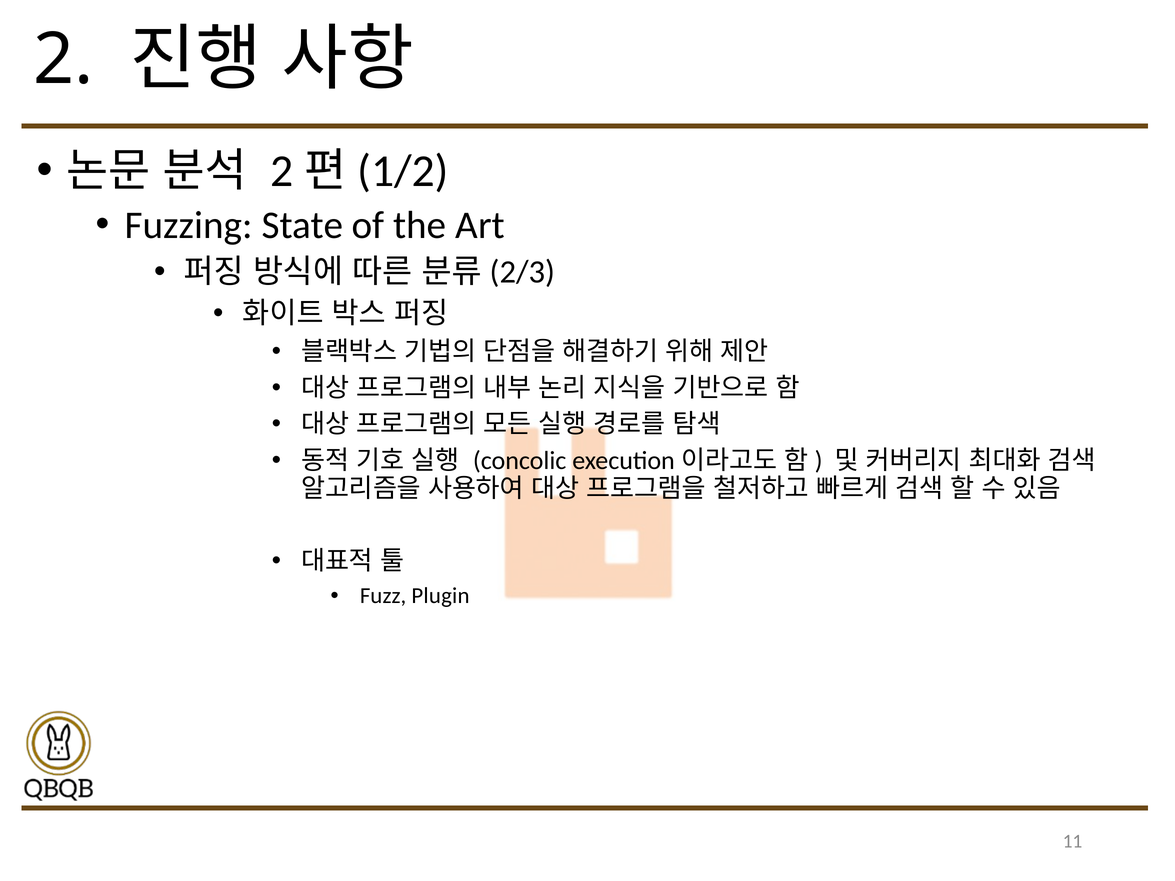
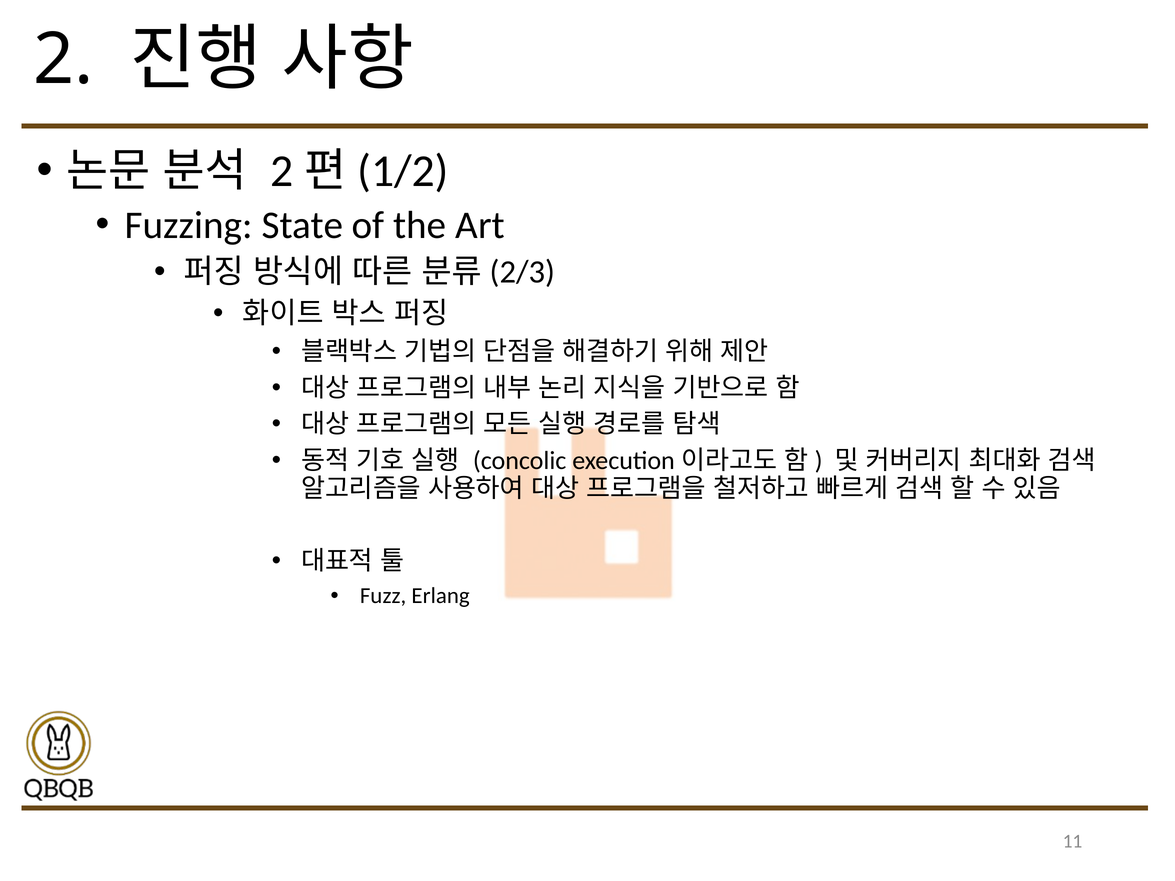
Plugin: Plugin -> Erlang
